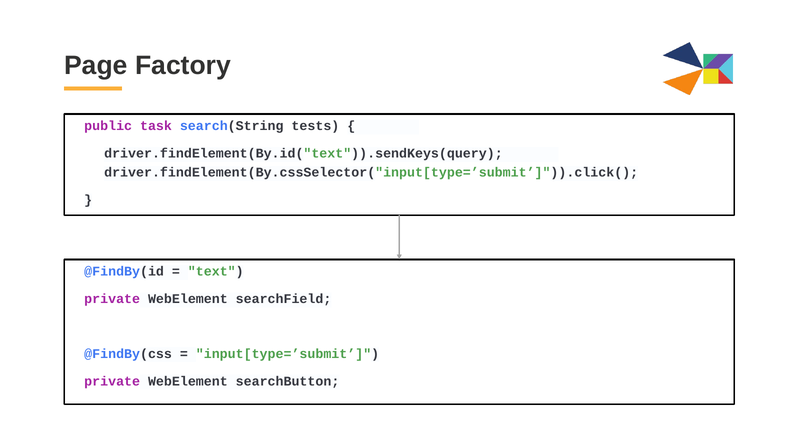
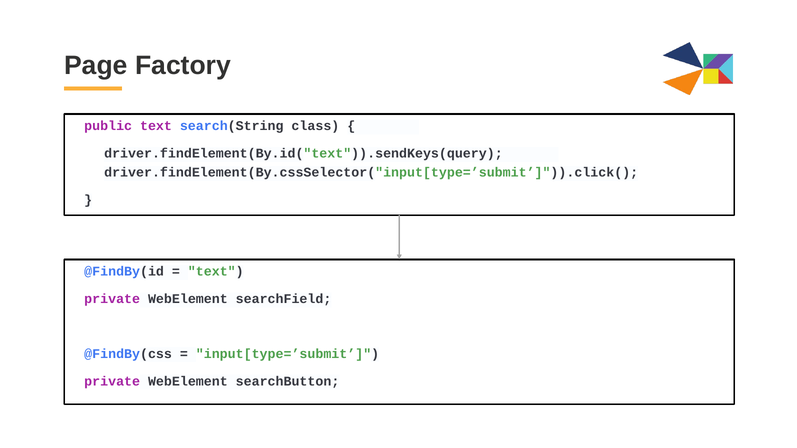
public task: task -> text
tests: tests -> class
